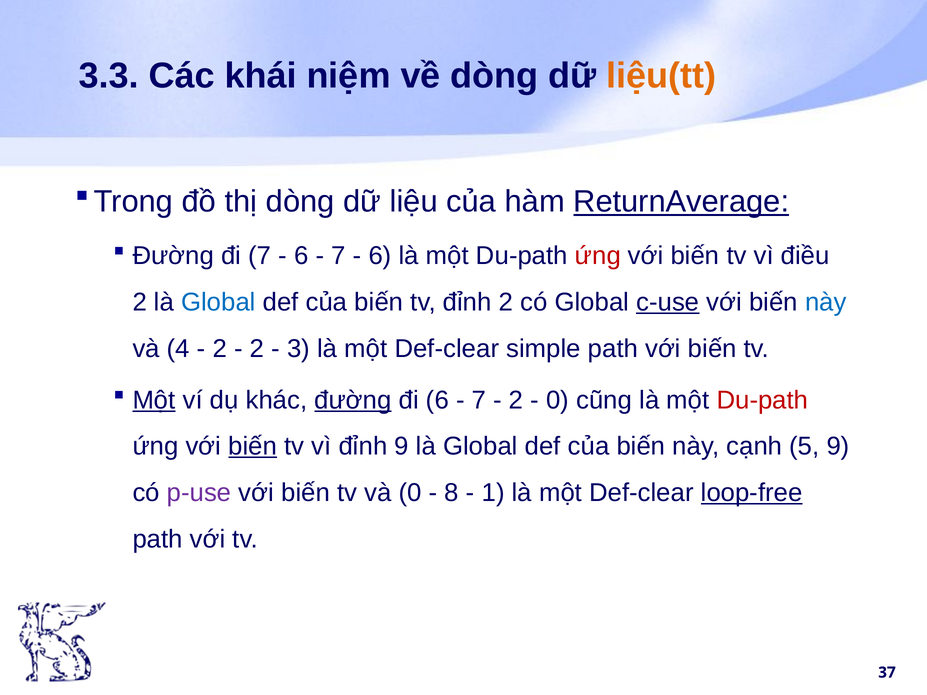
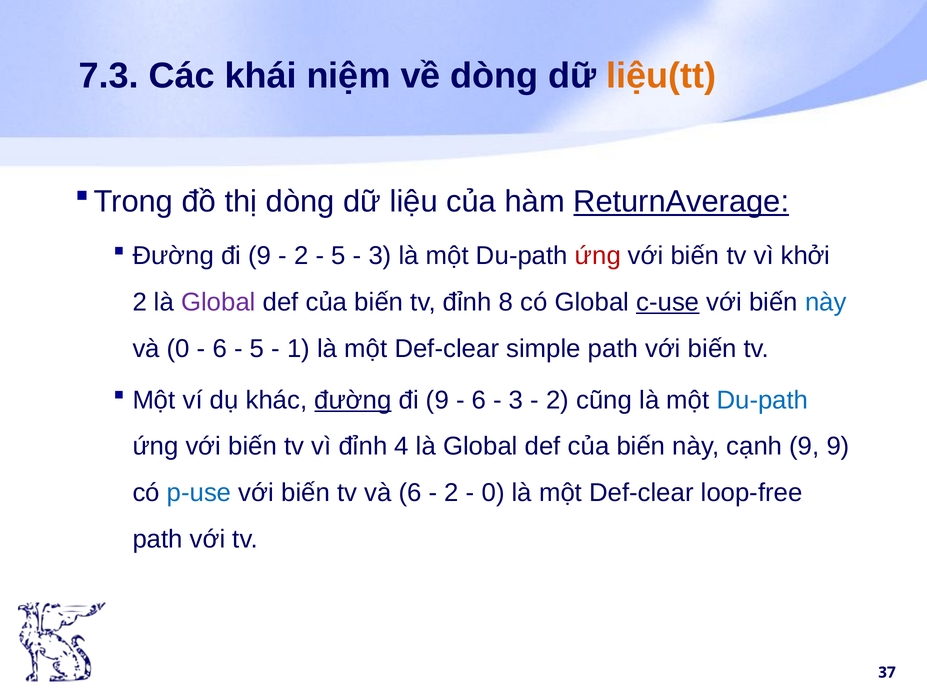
3.3: 3.3 -> 7.3
7 at (260, 256): 7 -> 9
6 at (301, 256): 6 -> 2
7 at (339, 256): 7 -> 5
6 at (380, 256): 6 -> 3
điều: điều -> khởi
Global at (218, 302) colour: blue -> purple
đỉnh 2: 2 -> 8
và 4: 4 -> 0
2 at (220, 349): 2 -> 6
2 at (257, 349): 2 -> 5
3: 3 -> 1
Một at (154, 400) underline: present -> none
6 at (437, 400): 6 -> 9
7 at (479, 400): 7 -> 6
2 at (516, 400): 2 -> 3
0 at (558, 400): 0 -> 2
Du-path at (762, 400) colour: red -> blue
biến at (253, 447) underline: present -> none
đỉnh 9: 9 -> 4
cạnh 5: 5 -> 9
p-use colour: purple -> blue
và 0: 0 -> 6
8 at (452, 493): 8 -> 2
1 at (493, 493): 1 -> 0
loop-free underline: present -> none
